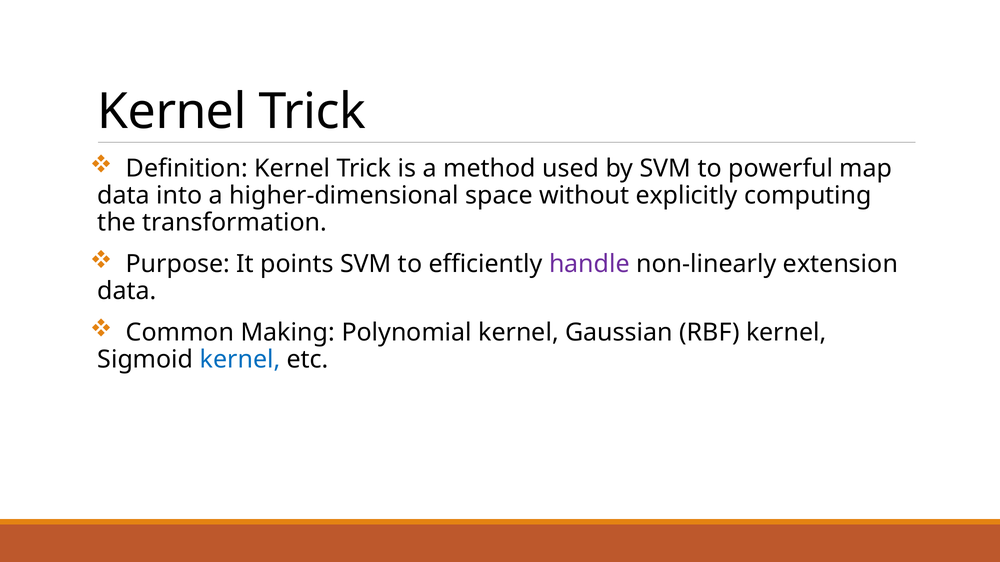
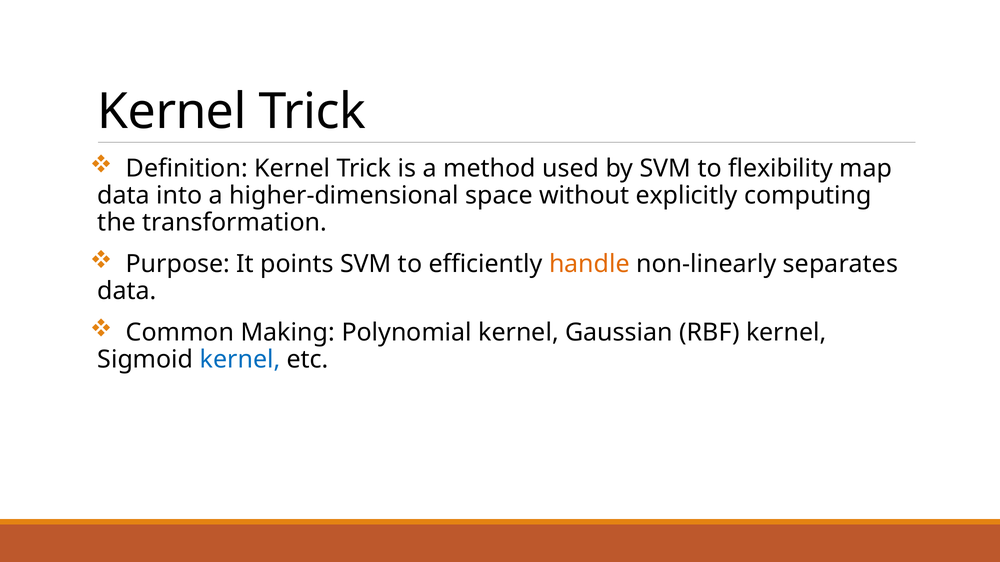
powerful: powerful -> flexibility
handle colour: purple -> orange
extension: extension -> separates
